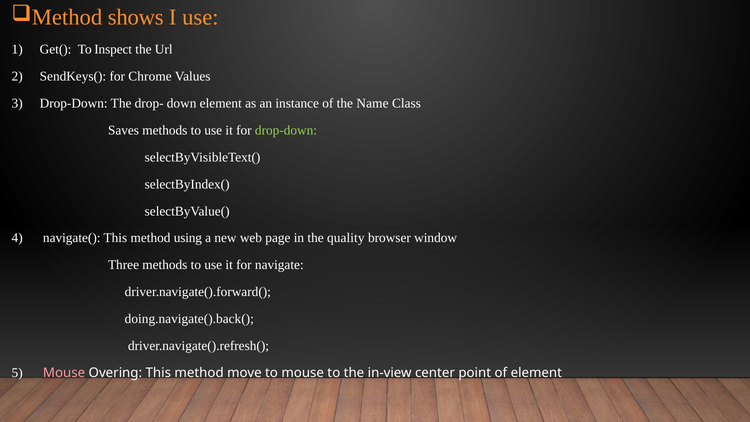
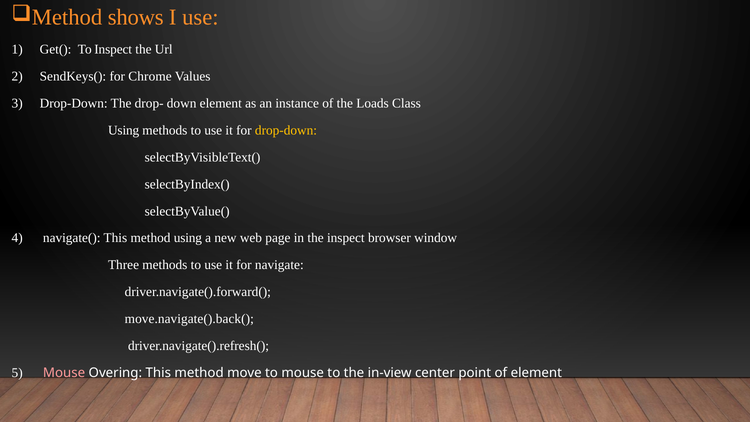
Name: Name -> Loads
Saves at (124, 130): Saves -> Using
drop-down at (286, 130) colour: light green -> yellow
the quality: quality -> inspect
doing.navigate().back(: doing.navigate().back( -> move.navigate().back(
